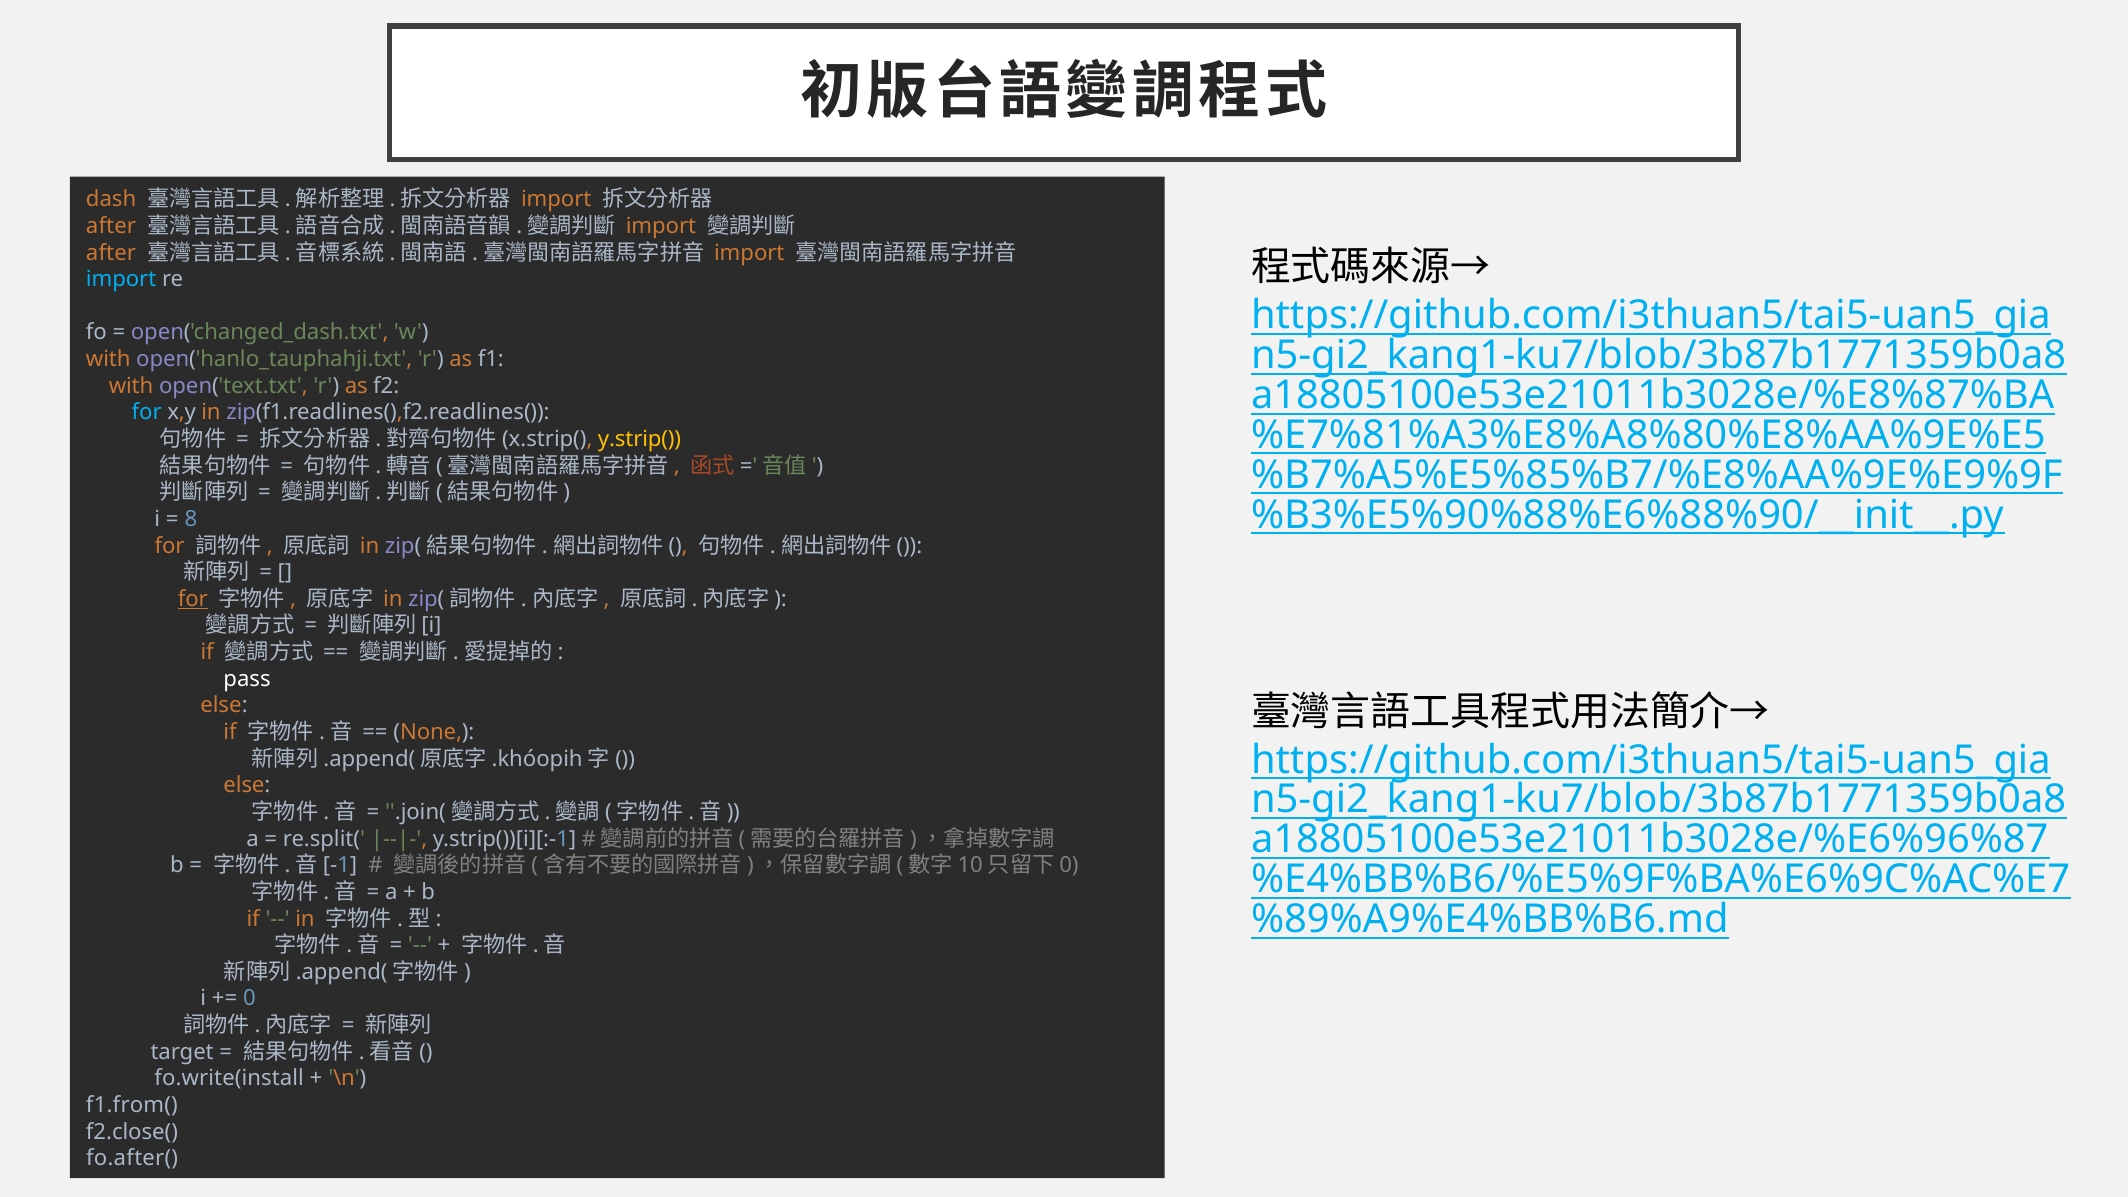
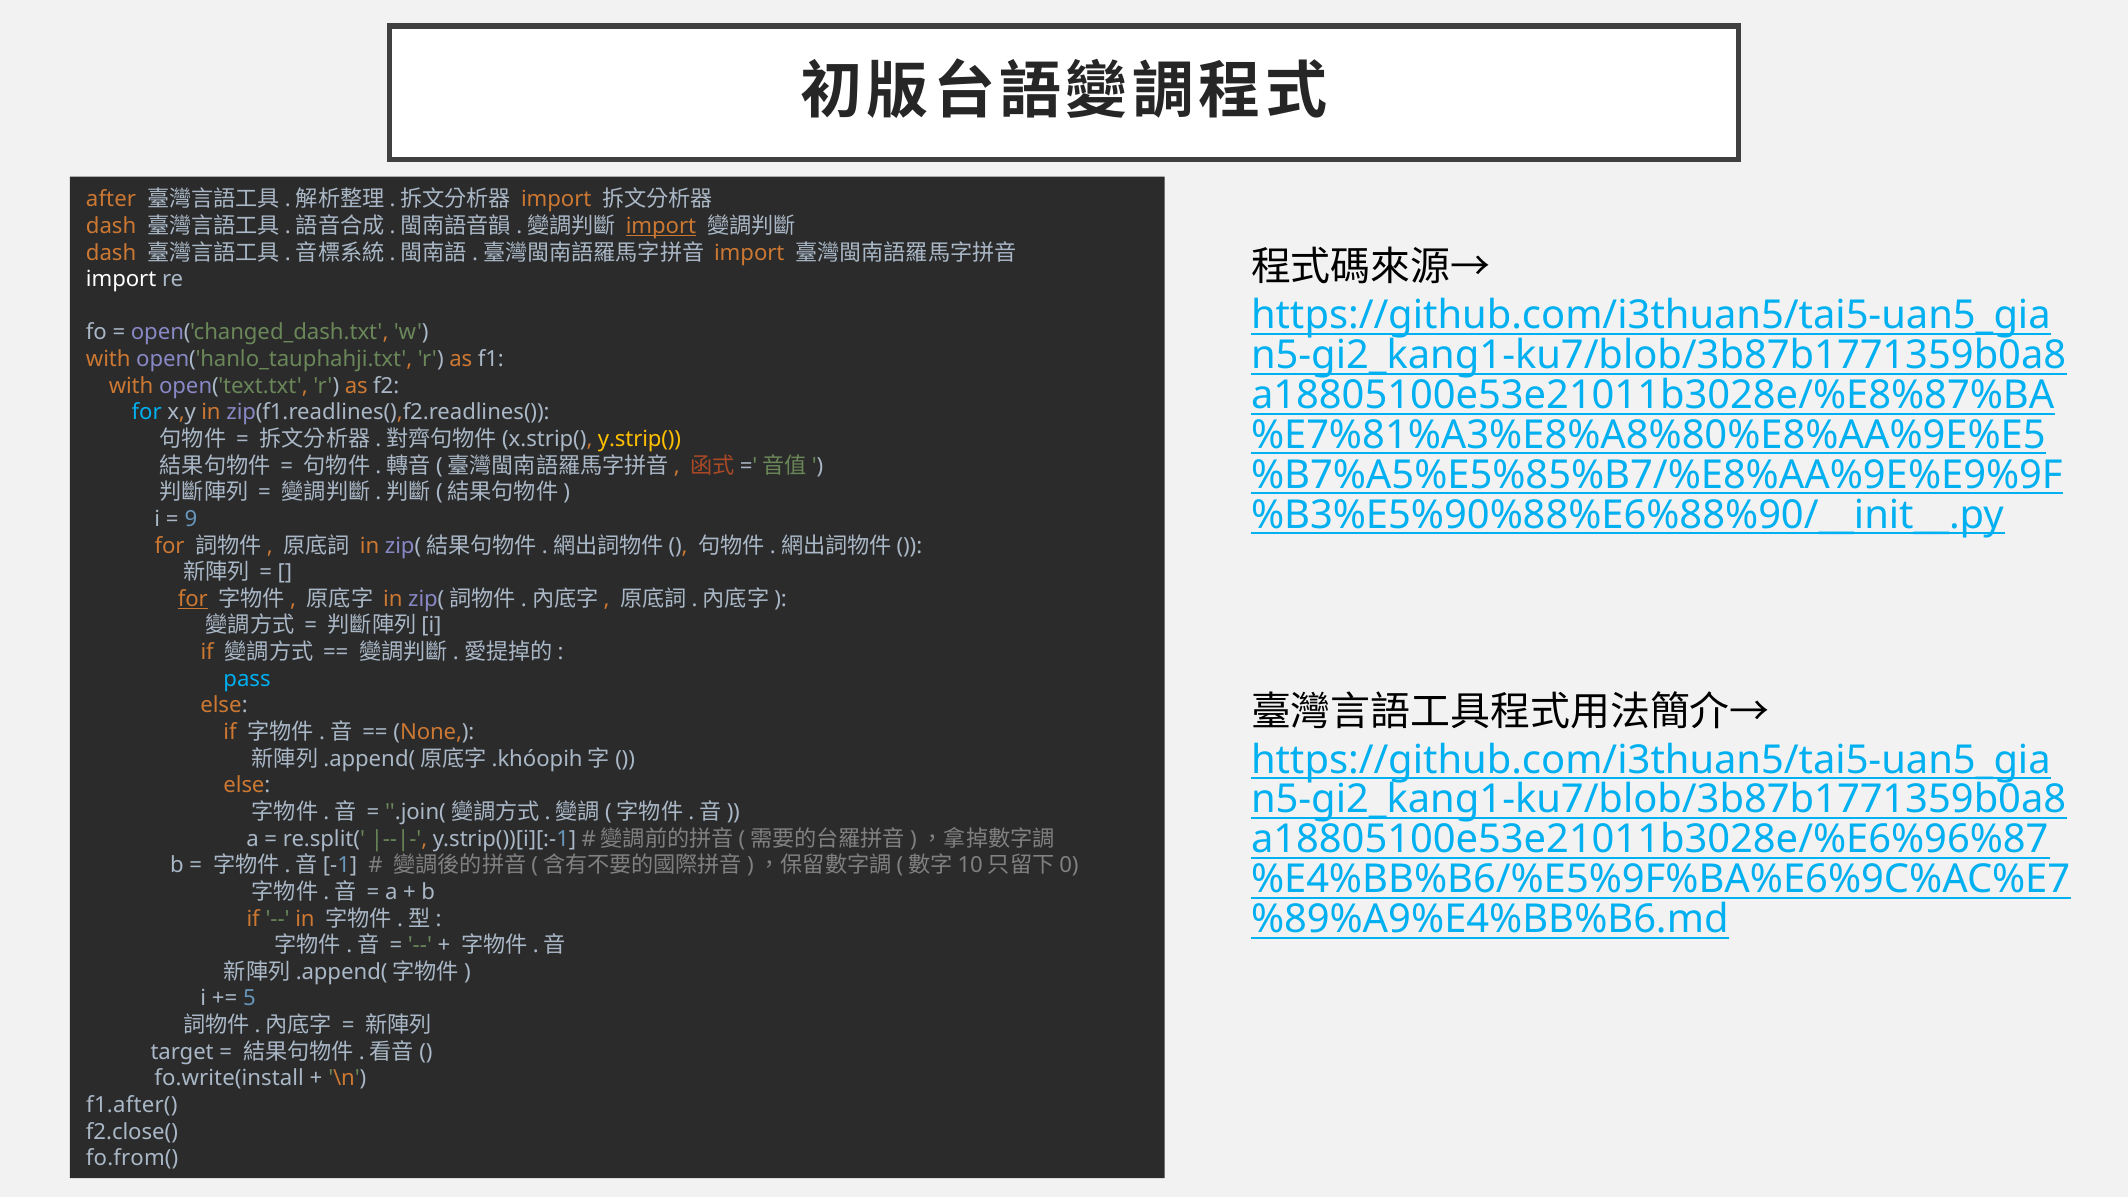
dash: dash -> after
after at (111, 226): after -> dash
import at (661, 226) underline: none -> present
after at (111, 253): after -> dash
import at (121, 279) colour: light blue -> white
8: 8 -> 9
pass colour: white -> light blue
0: 0 -> 5
f1.from(: f1.from( -> f1.after(
fo.after(: fo.after( -> fo.from(
